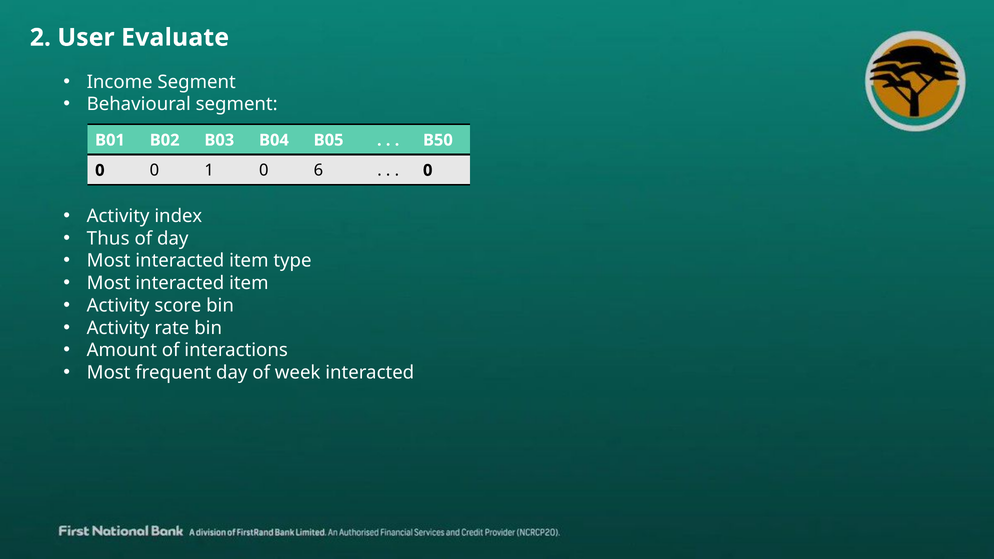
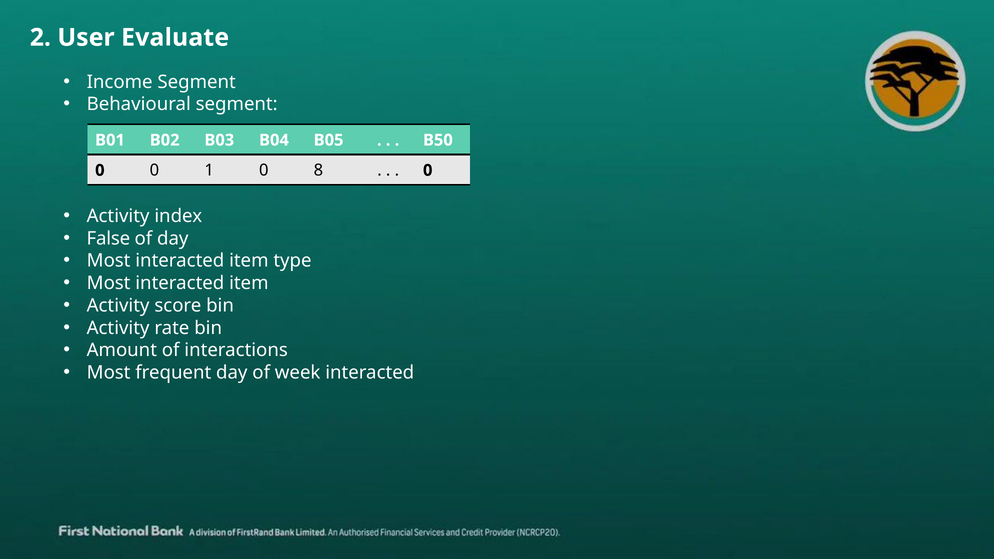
6: 6 -> 8
Thus: Thus -> False
